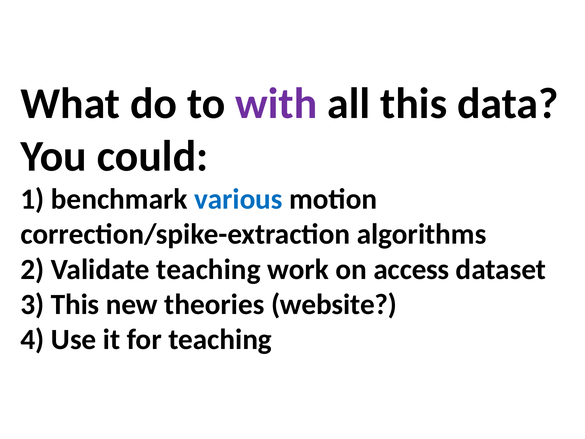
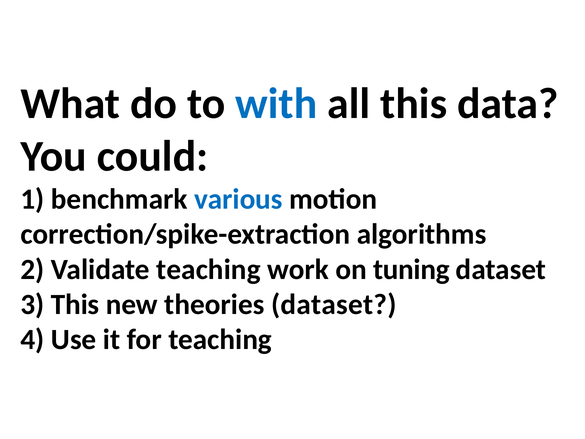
with colour: purple -> blue
access: access -> tuning
theories website: website -> dataset
